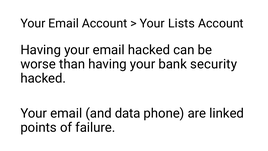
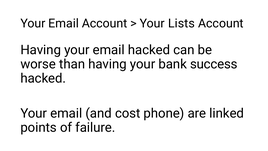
security: security -> success
data: data -> cost
